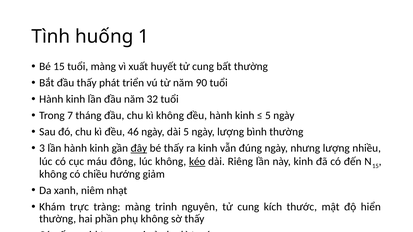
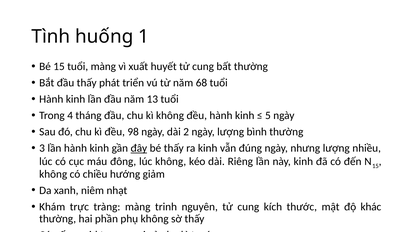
90: 90 -> 68
32: 32 -> 13
7: 7 -> 4
46: 46 -> 98
dài 5: 5 -> 2
kéo underline: present -> none
hiển: hiển -> khác
